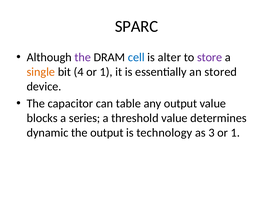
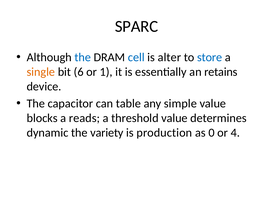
the at (83, 57) colour: purple -> blue
store colour: purple -> blue
4: 4 -> 6
stored: stored -> retains
any output: output -> simple
series: series -> reads
the output: output -> variety
technology: technology -> production
3: 3 -> 0
1 at (235, 133): 1 -> 4
